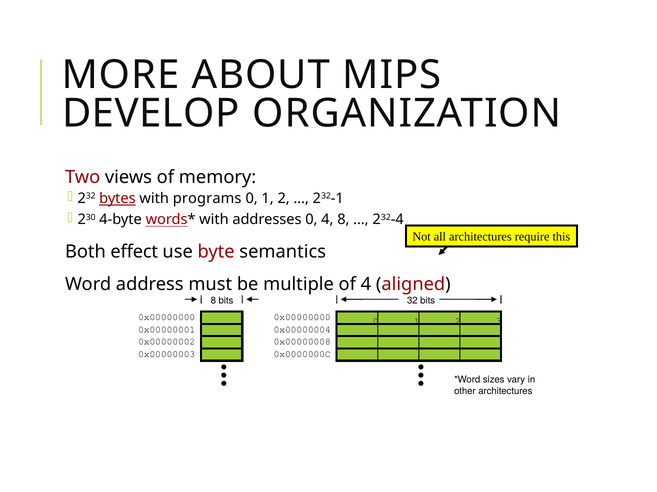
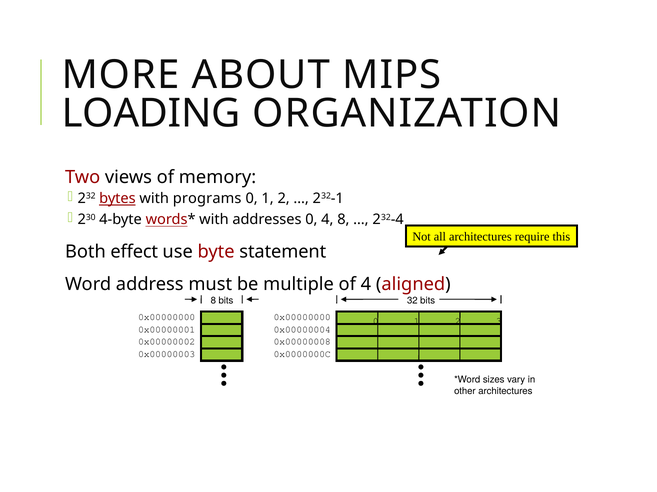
DEVELOP: DEVELOP -> LOADING
semantics: semantics -> statement
